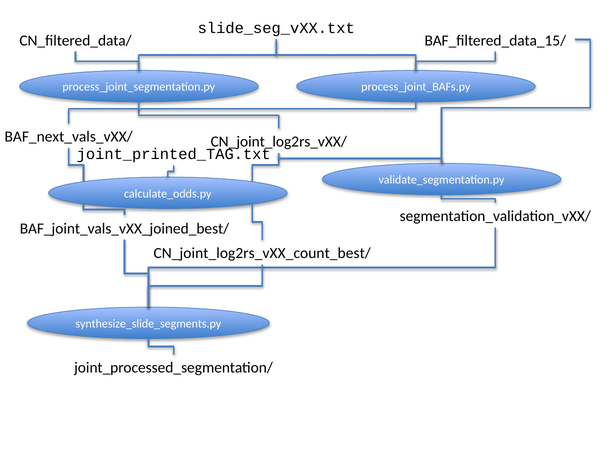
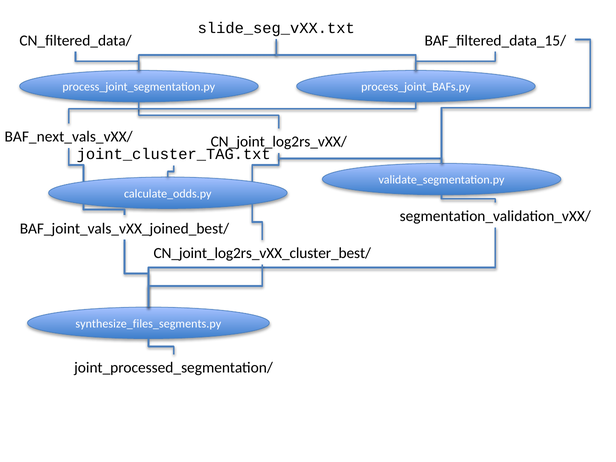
joint_printed_TAG.txt: joint_printed_TAG.txt -> joint_cluster_TAG.txt
CN_joint_log2rs_vXX_count_best/: CN_joint_log2rs_vXX_count_best/ -> CN_joint_log2rs_vXX_cluster_best/
synthesize_slide_segments.py: synthesize_slide_segments.py -> synthesize_files_segments.py
